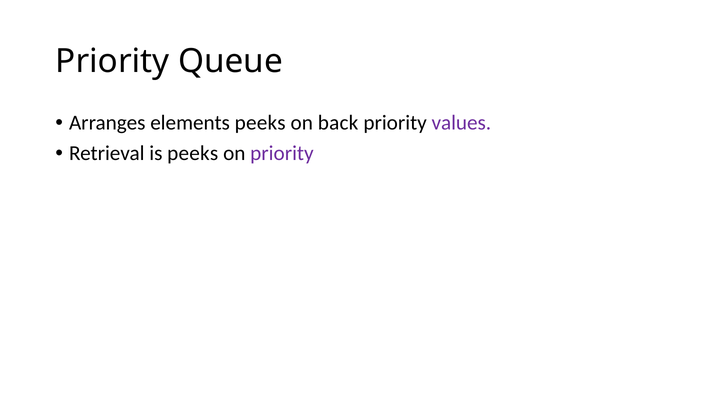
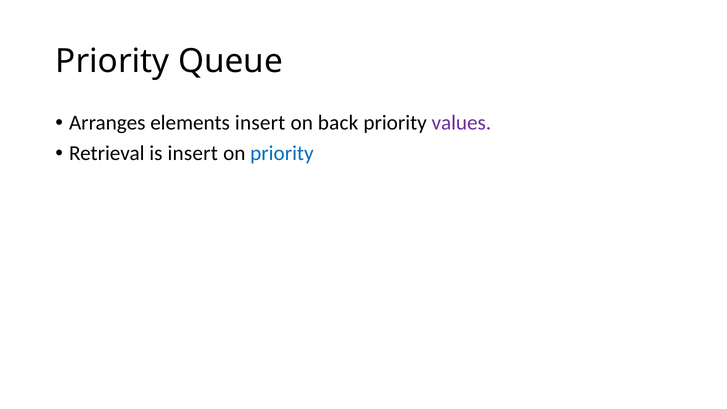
elements peeks: peeks -> insert
is peeks: peeks -> insert
priority at (282, 153) colour: purple -> blue
